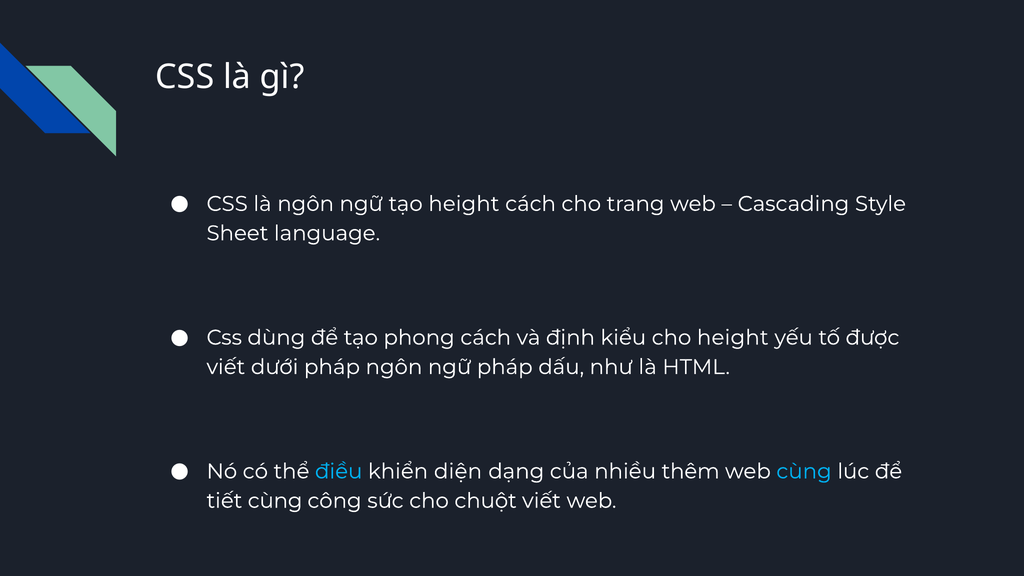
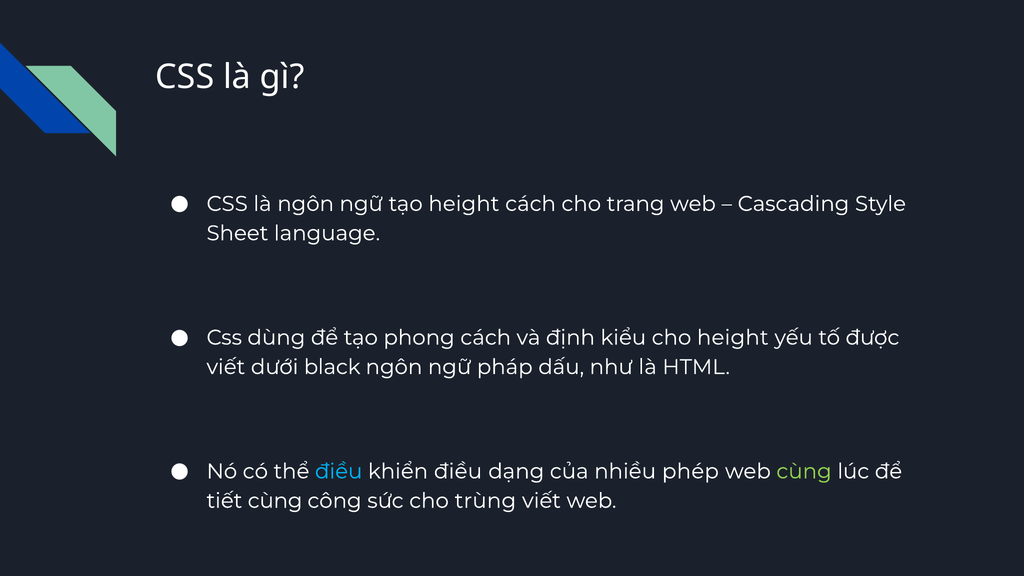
dưới pháp: pháp -> black
khiển diện: diện -> điều
thêm: thêm -> phép
cùng at (804, 471) colour: light blue -> light green
chuột: chuột -> trùng
